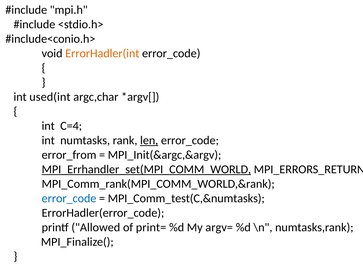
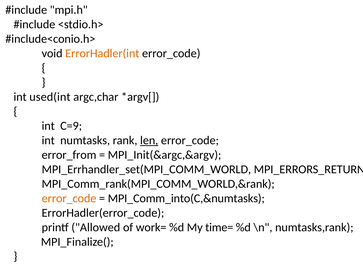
C=4: C=4 -> C=9
MPI_Errhandler_set(MPI_COMM_WORLD underline: present -> none
error_code at (69, 199) colour: blue -> orange
MPI_Comm_test(C,&numtasks: MPI_Comm_test(C,&numtasks -> MPI_Comm_into(C,&numtasks
print=: print= -> work=
argv=: argv= -> time=
